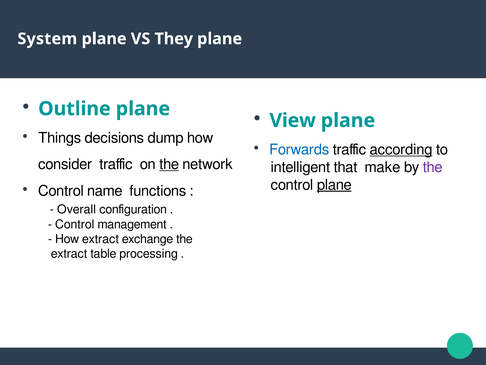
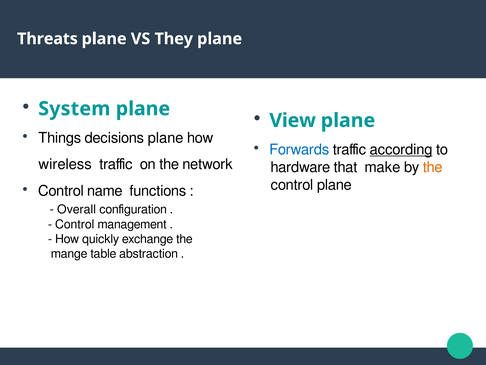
System: System -> Threats
Outline: Outline -> System
decisions dump: dump -> plane
consider: consider -> wireless
the at (169, 164) underline: present -> none
intelligent: intelligent -> hardware
the at (433, 167) colour: purple -> orange
plane at (334, 185) underline: present -> none
How extract: extract -> quickly
extract at (69, 254): extract -> mange
processing: processing -> abstraction
